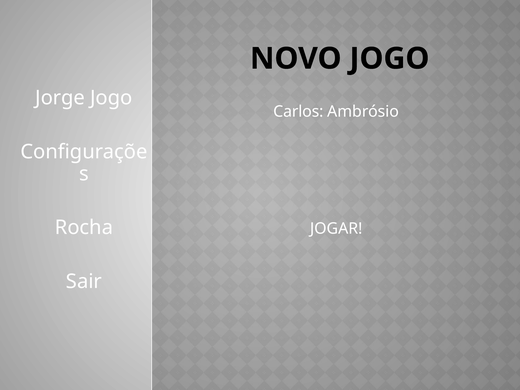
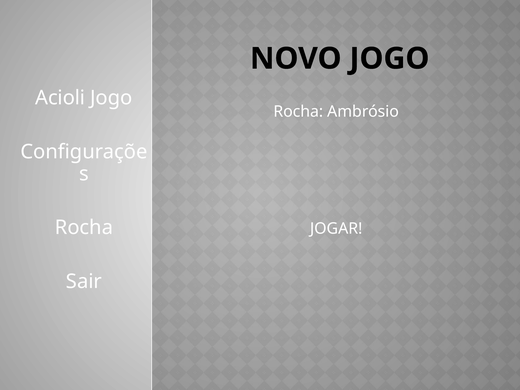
Jorge: Jorge -> Acioli
Carlos at (298, 111): Carlos -> Rocha
